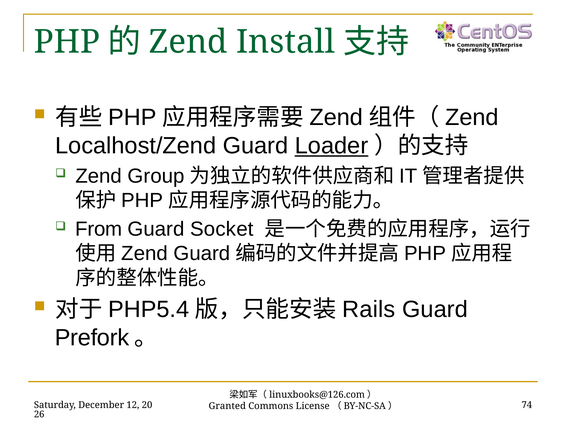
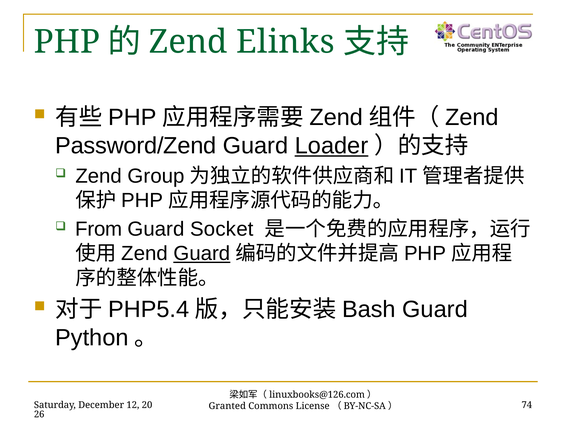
Install: Install -> Elinks
Localhost/Zend: Localhost/Zend -> Password/Zend
Guard at (202, 254) underline: none -> present
Rails: Rails -> Bash
Prefork: Prefork -> Python
